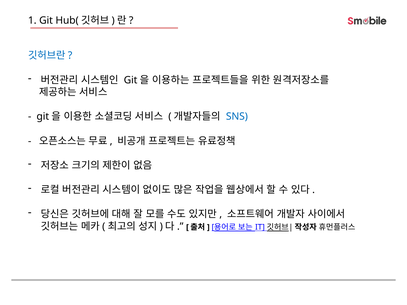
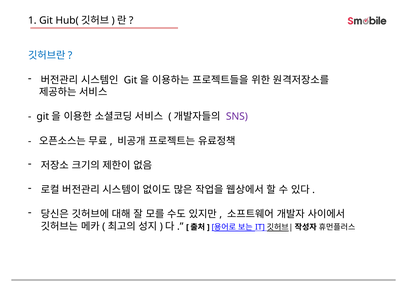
SNS colour: blue -> purple
